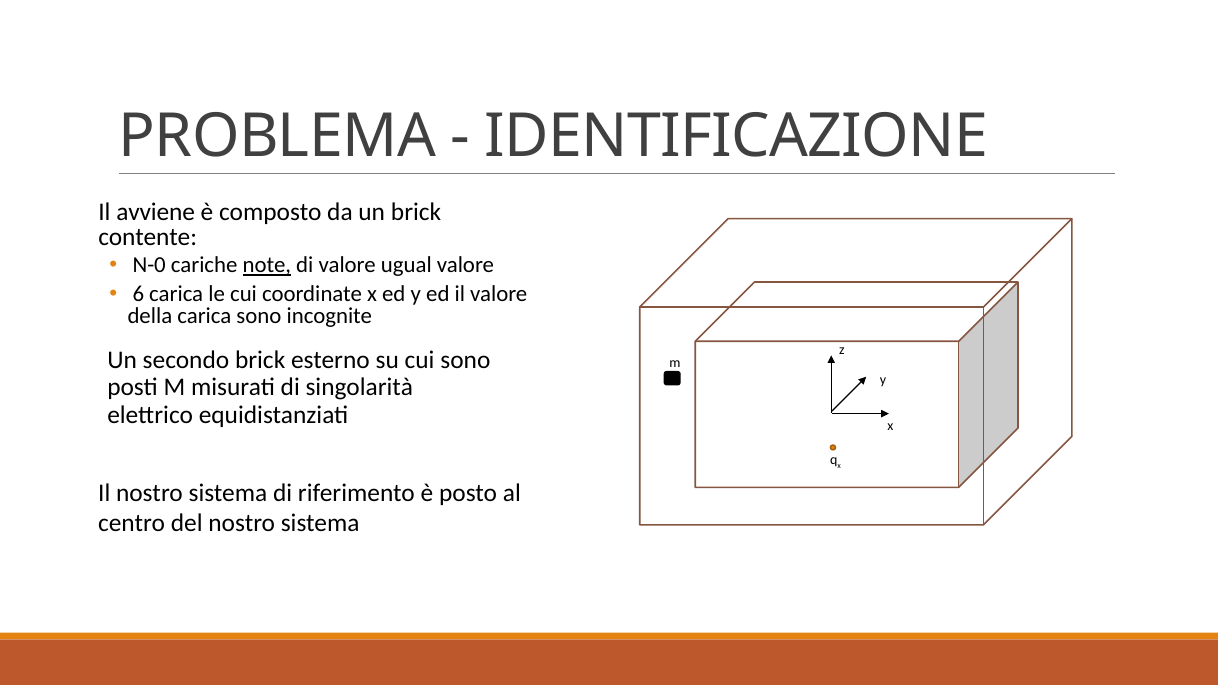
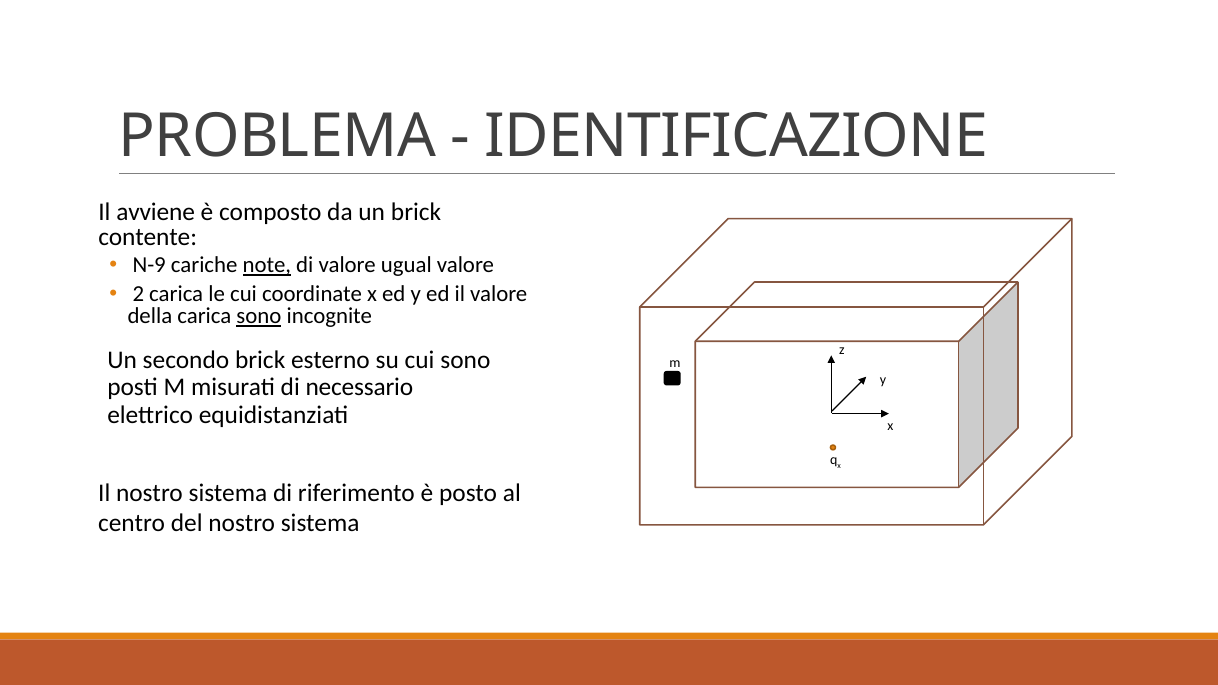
N-0: N-0 -> N-9
6: 6 -> 2
sono at (259, 316) underline: none -> present
singolarità: singolarità -> necessario
